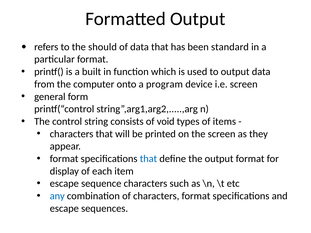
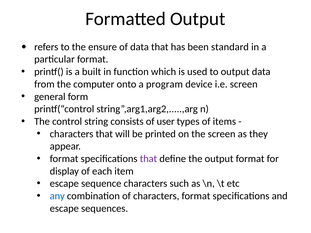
should: should -> ensure
void: void -> user
that at (148, 159) colour: blue -> purple
